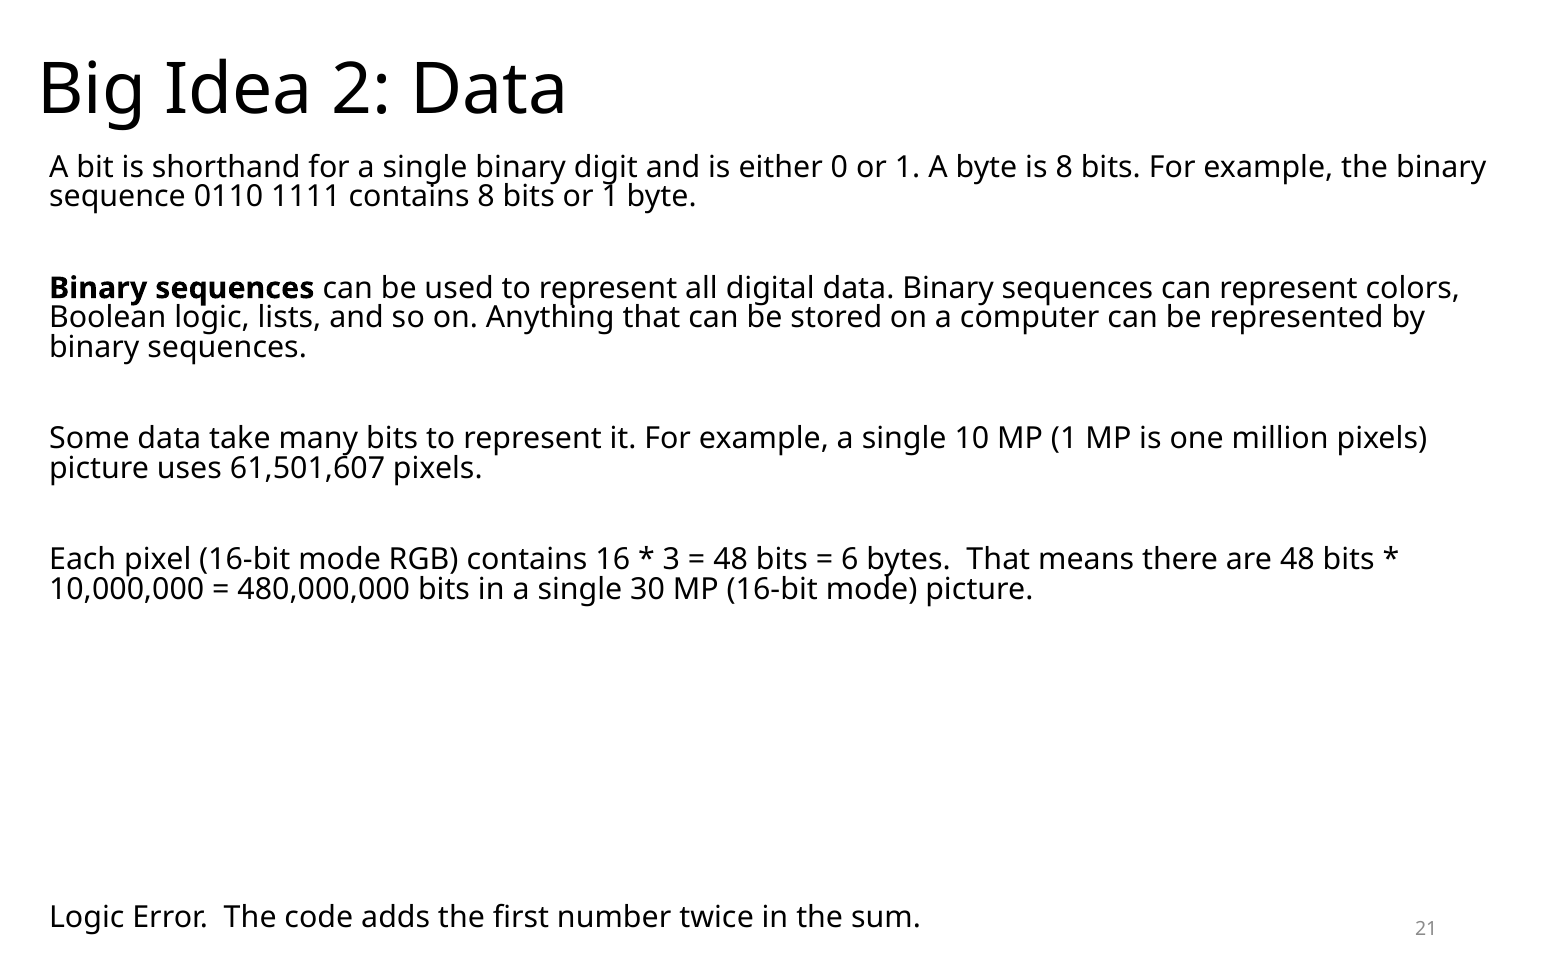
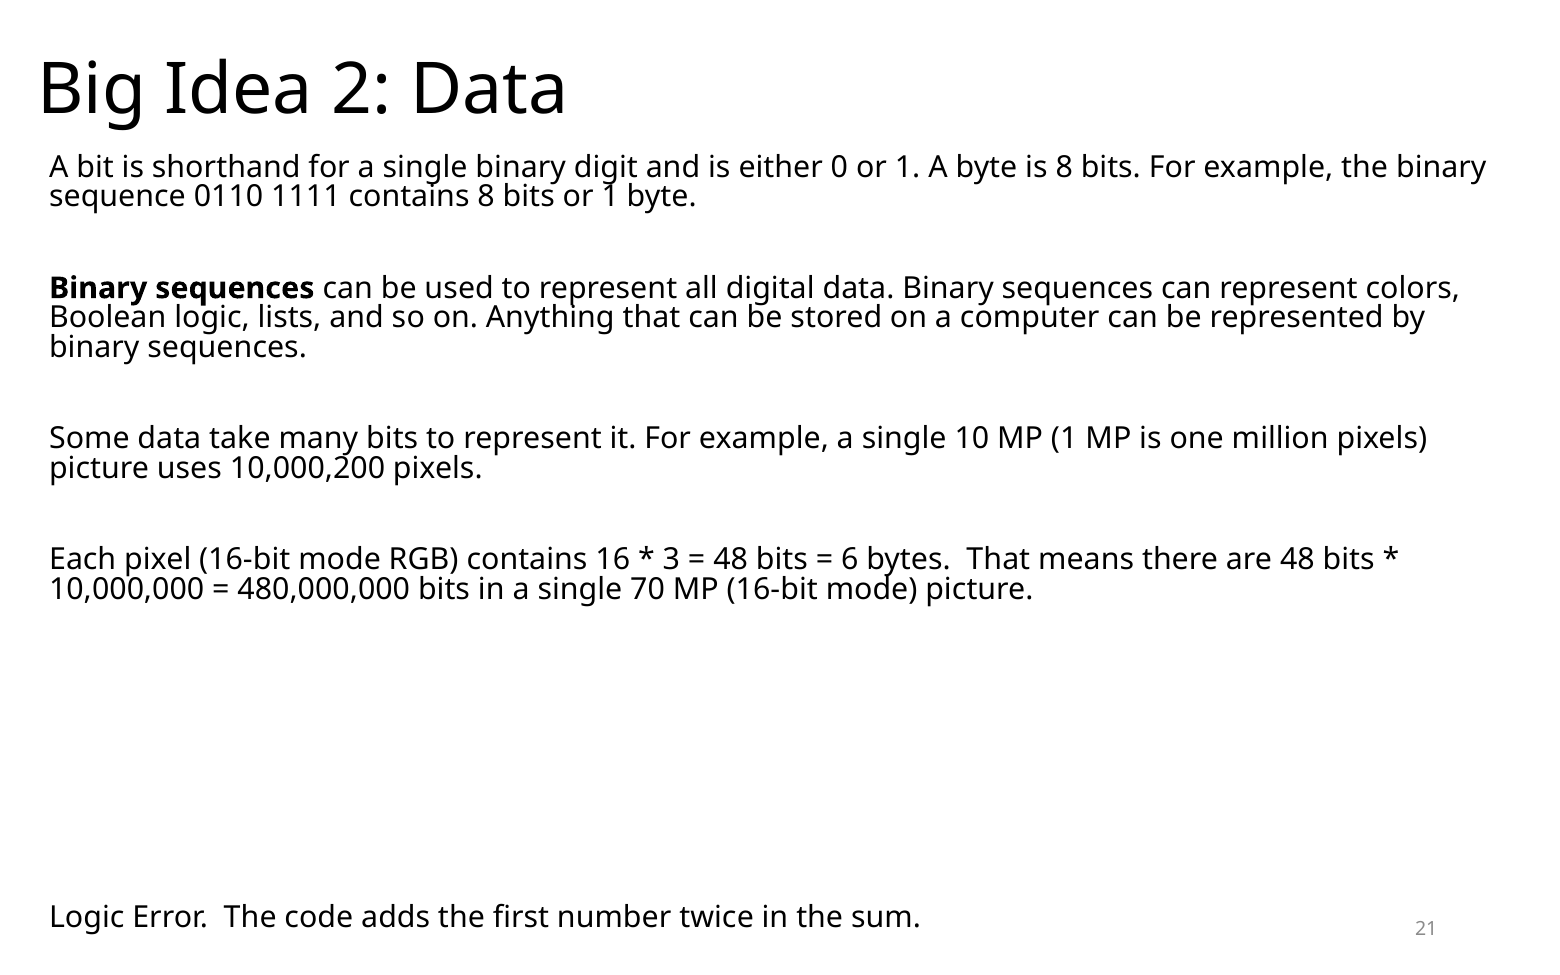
61,501,607: 61,501,607 -> 10,000,200
30: 30 -> 70
